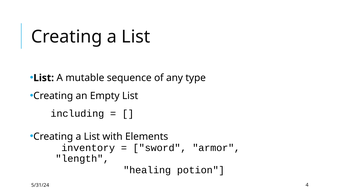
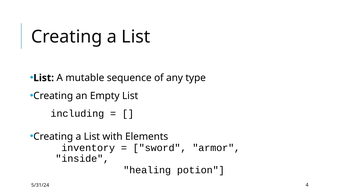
length: length -> inside
